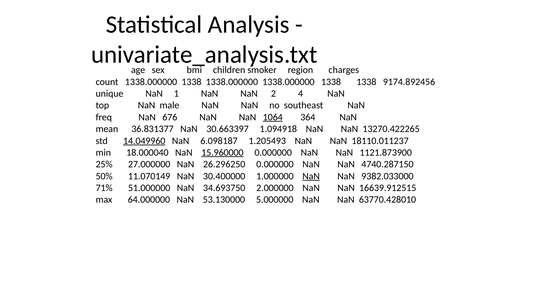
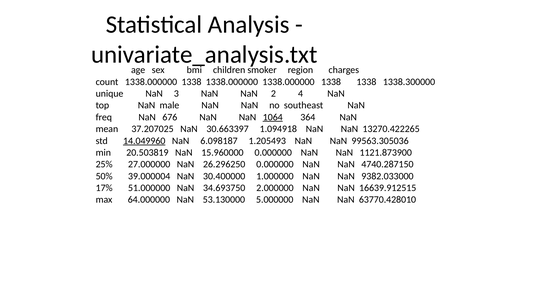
9174.892456: 9174.892456 -> 1338.300000
1: 1 -> 3
36.831377: 36.831377 -> 37.207025
18110.011237: 18110.011237 -> 99563.305036
18.000040: 18.000040 -> 20.503819
15.960000 underline: present -> none
11.070149: 11.070149 -> 39.000004
NaN at (311, 176) underline: present -> none
71%: 71% -> 17%
